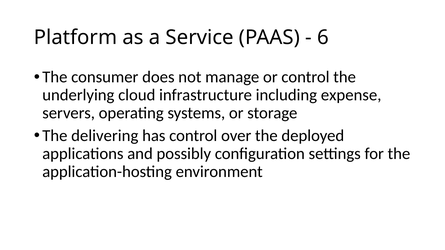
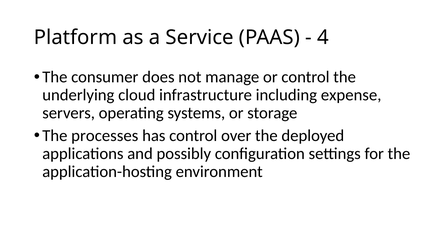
6: 6 -> 4
delivering: delivering -> processes
